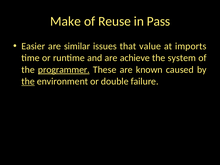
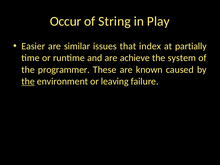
Make: Make -> Occur
Reuse: Reuse -> String
Pass: Pass -> Play
value: value -> index
imports: imports -> partially
programmer underline: present -> none
double: double -> leaving
